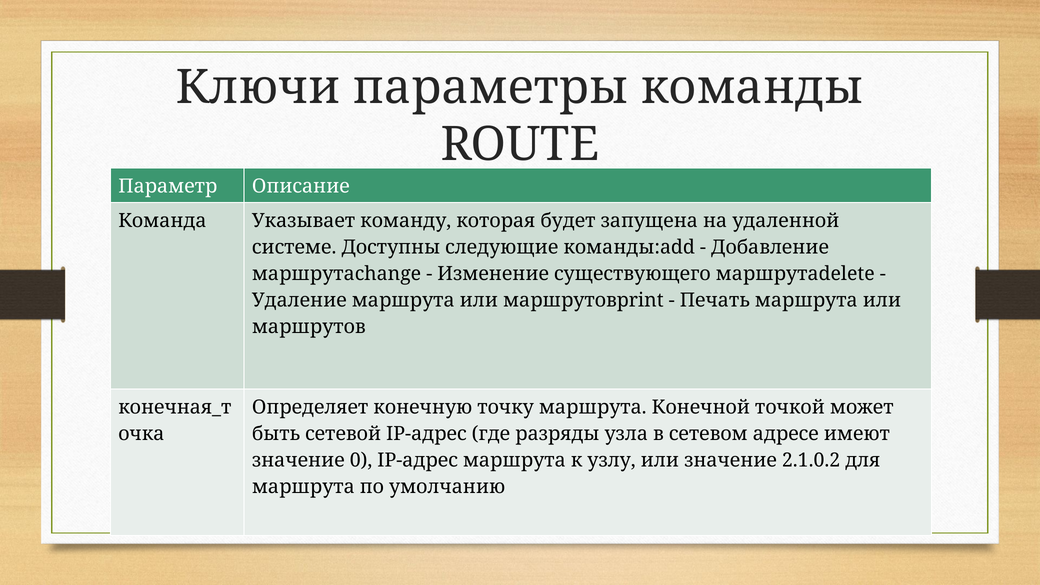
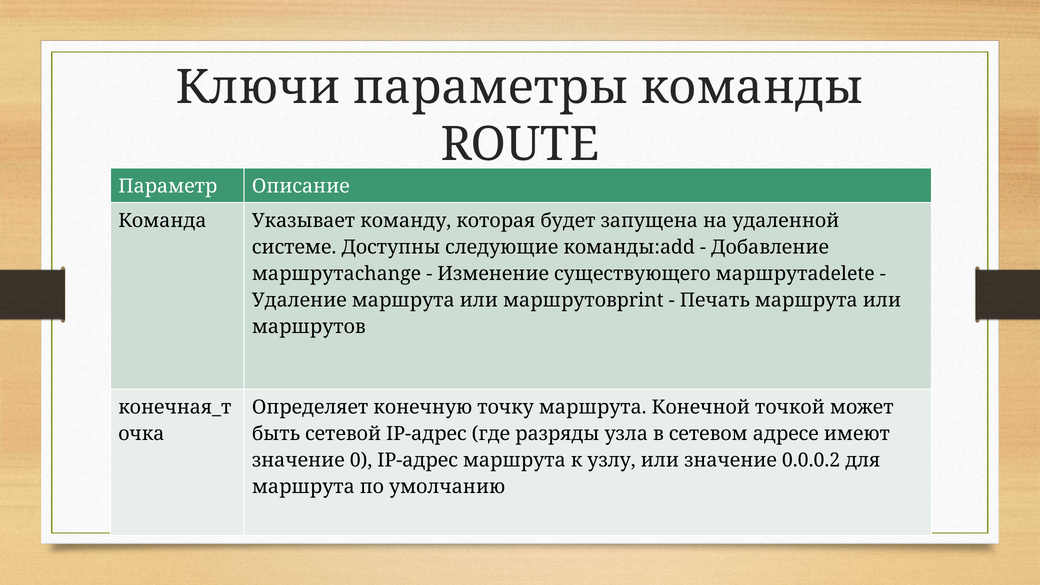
2.1.0.2: 2.1.0.2 -> 0.0.0.2
